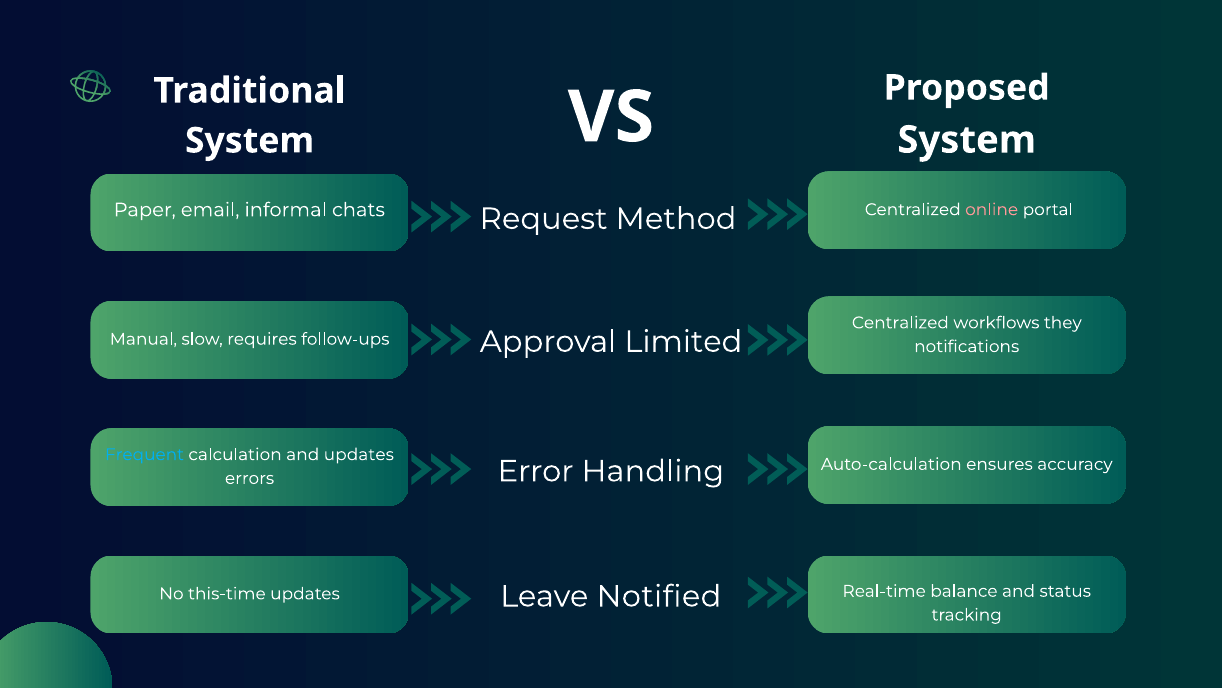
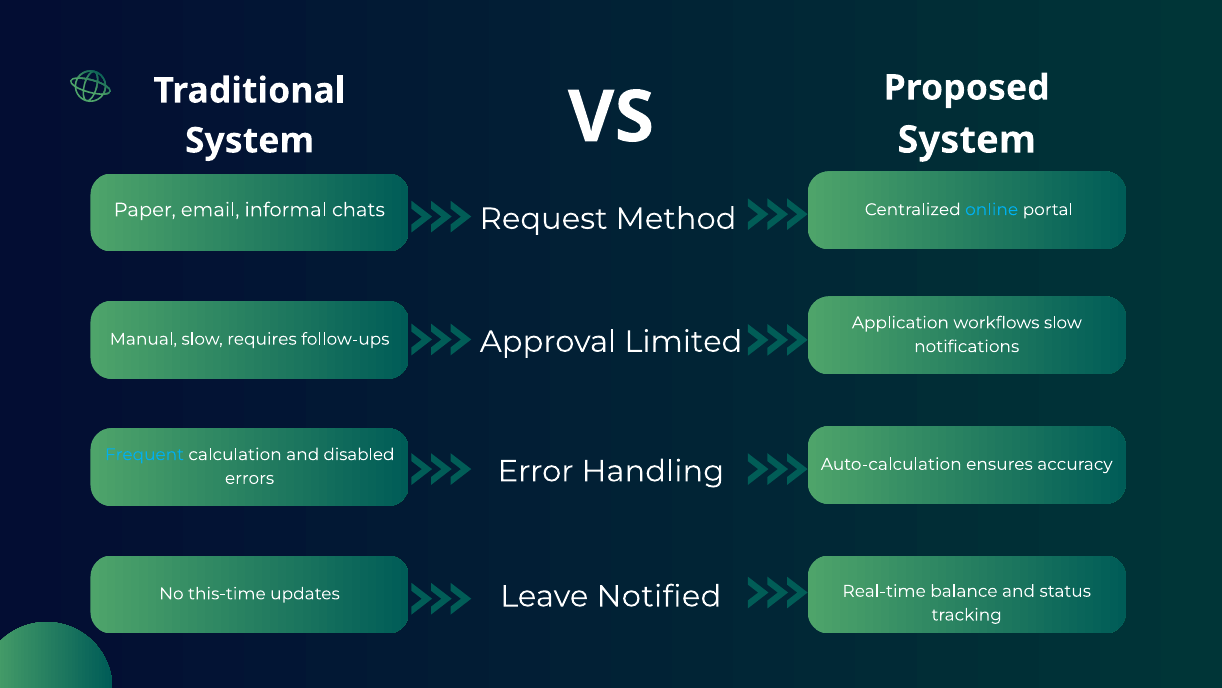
online colour: pink -> light blue
Centralized at (900, 322): Centralized -> Application
workflows they: they -> slow
and updates: updates -> disabled
